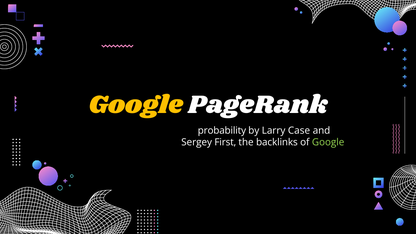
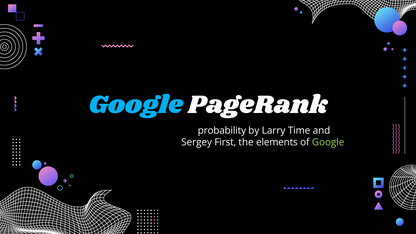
Google at (136, 104) colour: yellow -> light blue
Case: Case -> Time
backlinks: backlinks -> elements
